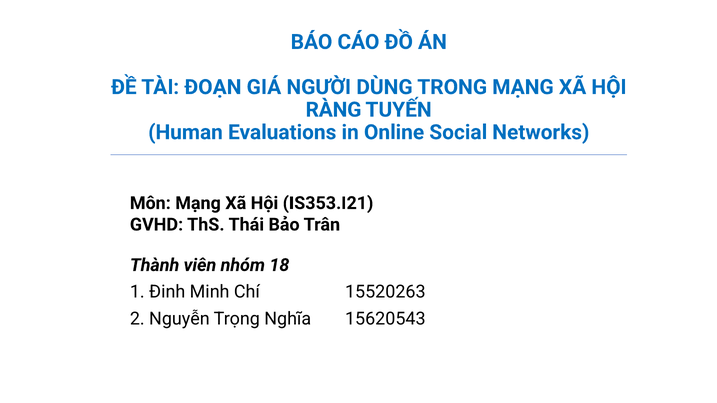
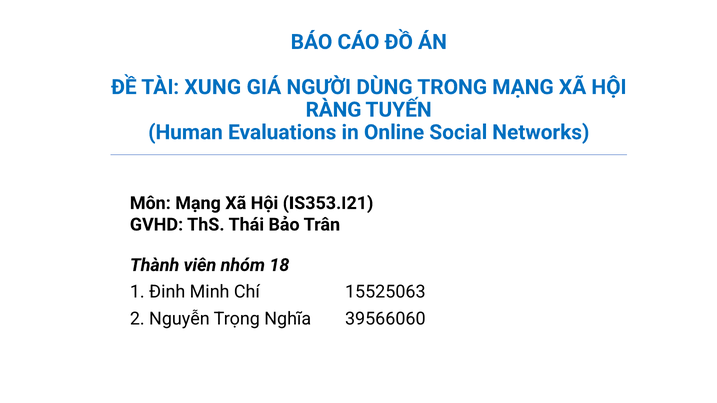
ĐOẠN: ĐOẠN -> XUNG
15520263: 15520263 -> 15525063
15620543: 15620543 -> 39566060
